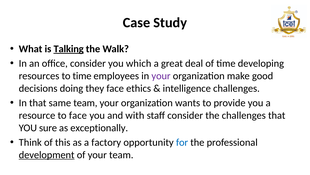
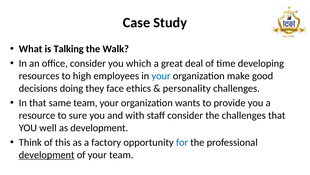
Talking underline: present -> none
to time: time -> high
your at (161, 76) colour: purple -> blue
intelligence: intelligence -> personality
to face: face -> sure
sure: sure -> well
as exceptionally: exceptionally -> development
